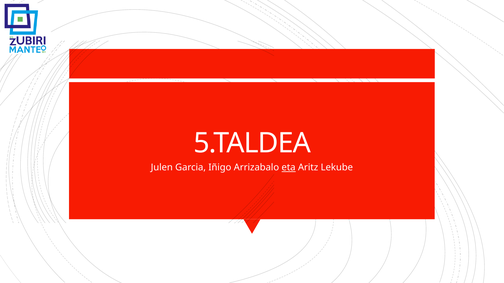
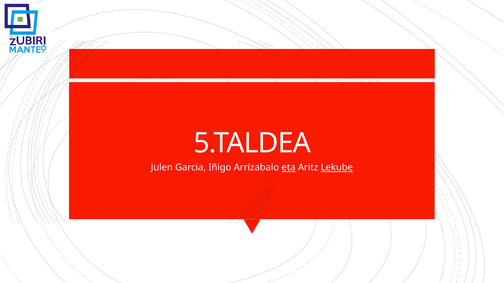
Lekube underline: none -> present
